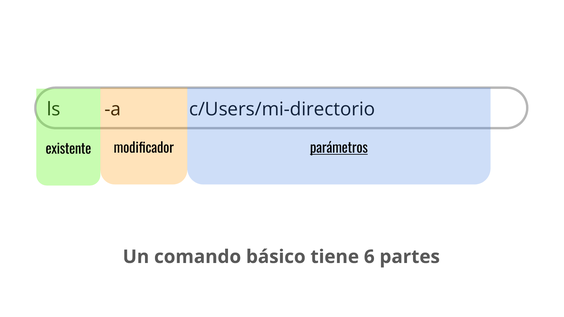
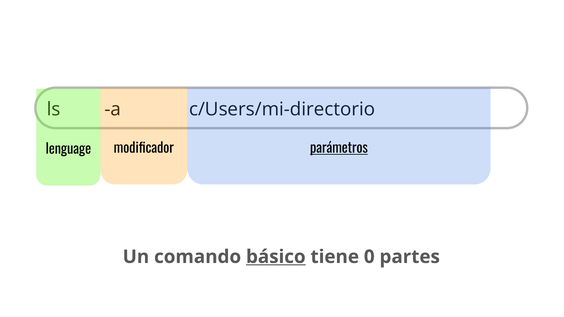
existente: existente -> lenguage
básico underline: none -> present
6: 6 -> 0
